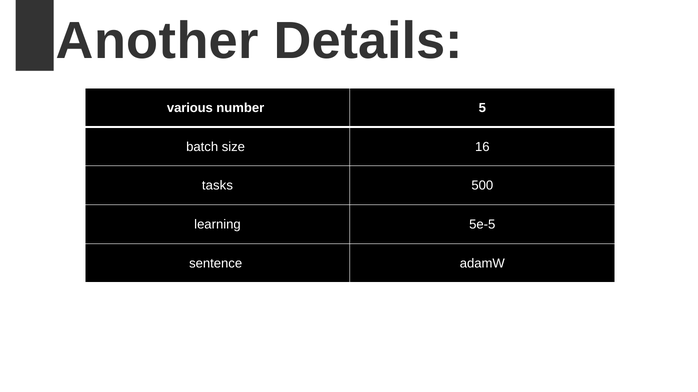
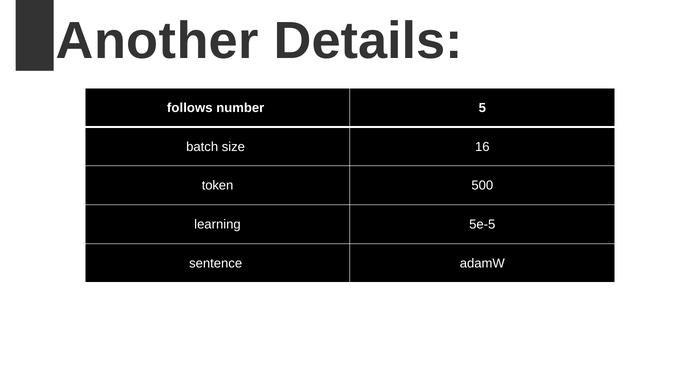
various: various -> follows
tasks: tasks -> token
